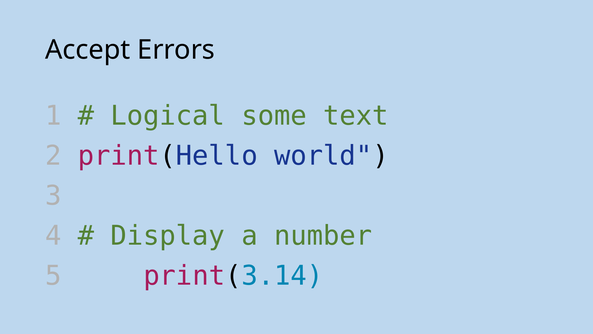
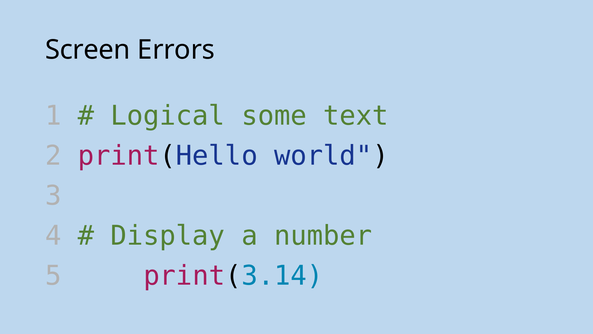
Accept: Accept -> Screen
